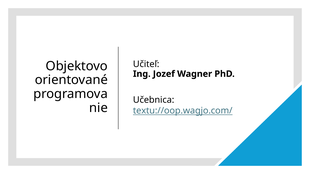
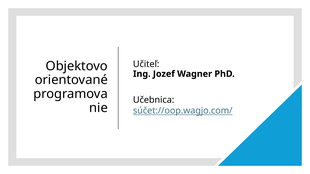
textu://oop.wagjo.com/: textu://oop.wagjo.com/ -> súčet://oop.wagjo.com/
